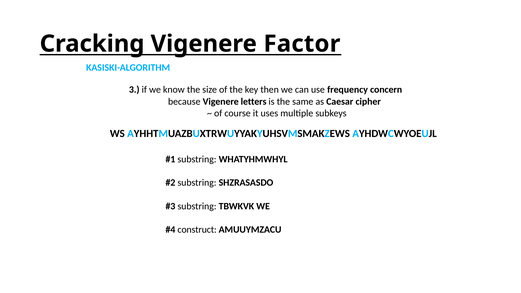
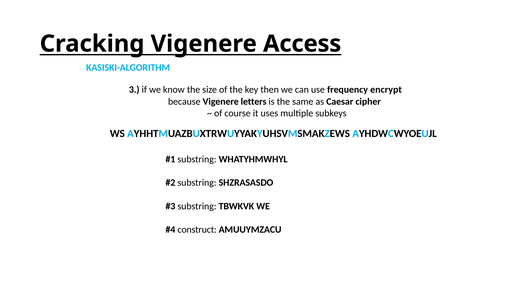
Factor: Factor -> Access
concern: concern -> encrypt
